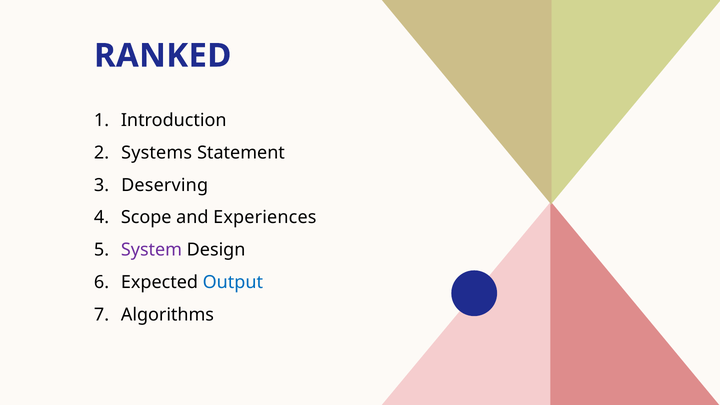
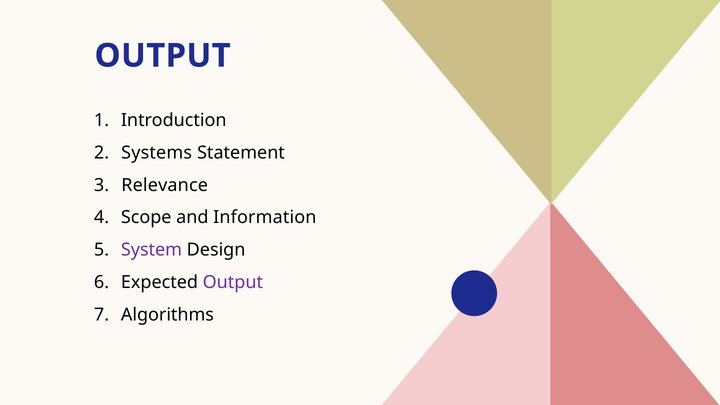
RANKED at (163, 56): RANKED -> OUTPUT
Deserving: Deserving -> Relevance
Experiences: Experiences -> Information
Output at (233, 282) colour: blue -> purple
